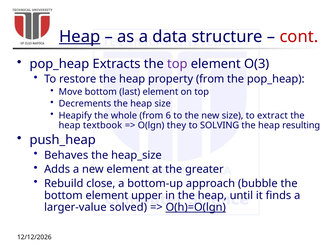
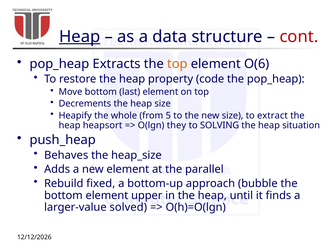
top at (177, 64) colour: purple -> orange
O(3: O(3 -> O(6
property from: from -> code
6: 6 -> 5
textbook: textbook -> heapsort
resulting: resulting -> situation
greater: greater -> parallel
close: close -> fixed
O(h)=O(lgn underline: present -> none
